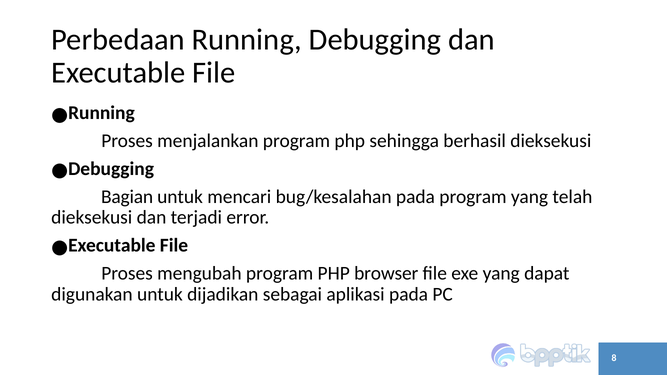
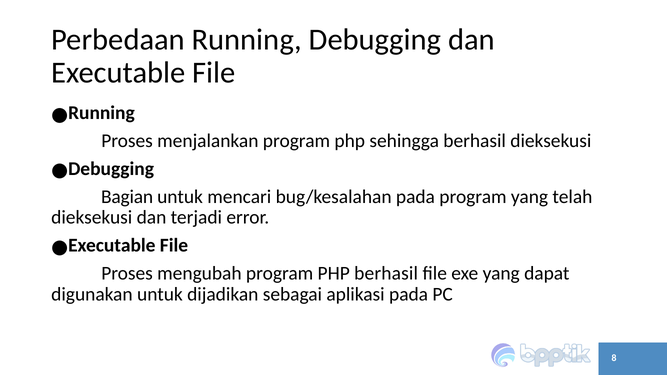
PHP browser: browser -> berhasil
